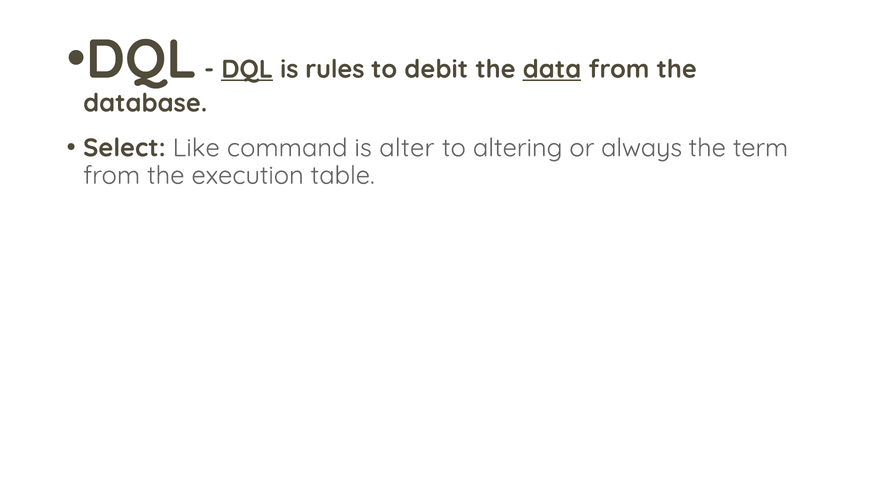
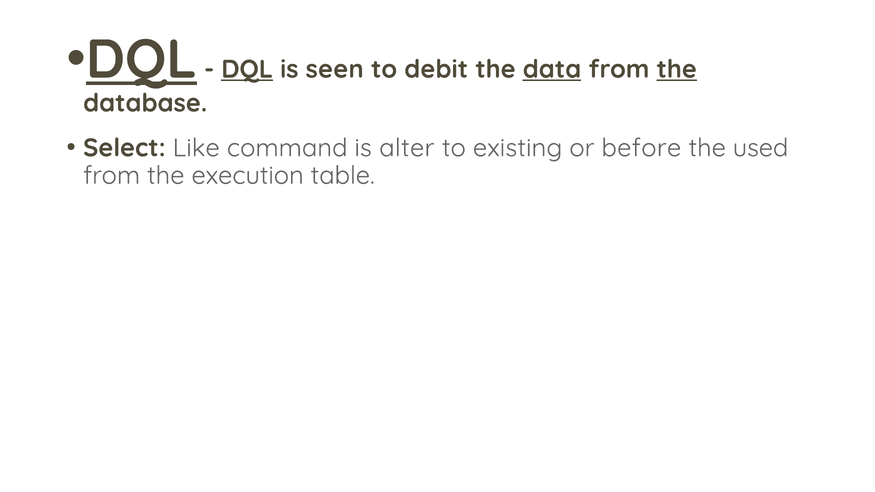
DQL at (141, 60) underline: none -> present
rules: rules -> seen
the at (677, 69) underline: none -> present
altering: altering -> existing
always: always -> before
term: term -> used
